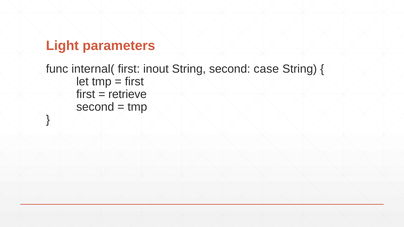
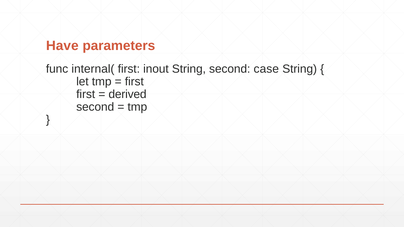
Light: Light -> Have
retrieve: retrieve -> derived
